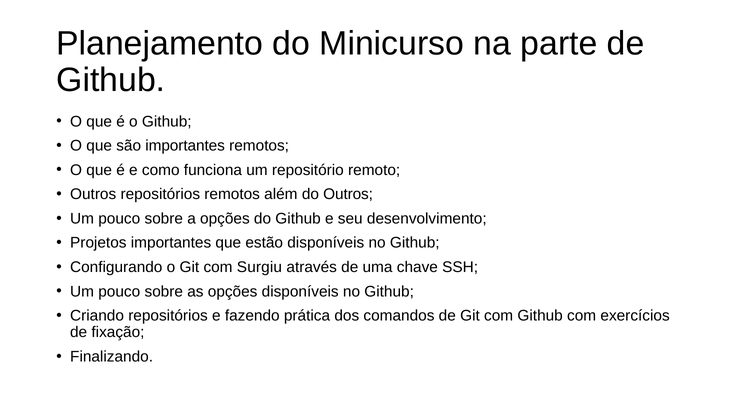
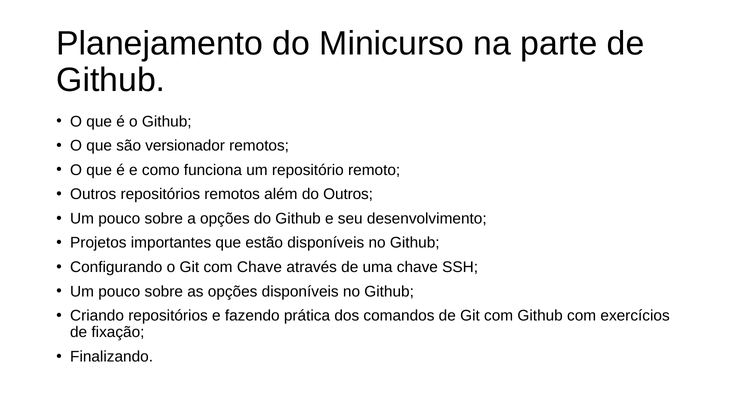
são importantes: importantes -> versionador
com Surgiu: Surgiu -> Chave
